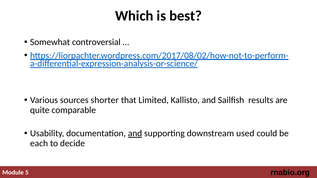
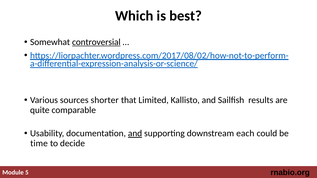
controversial underline: none -> present
used: used -> each
each: each -> time
